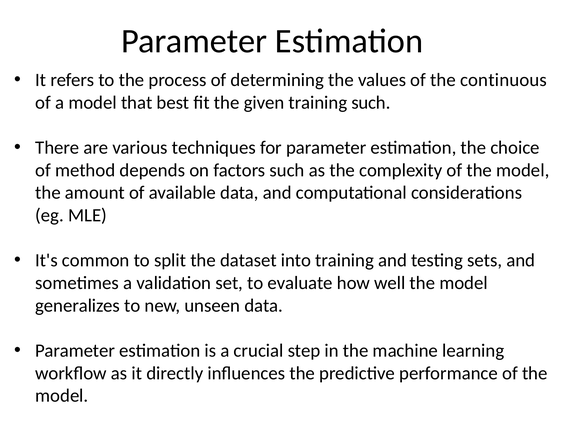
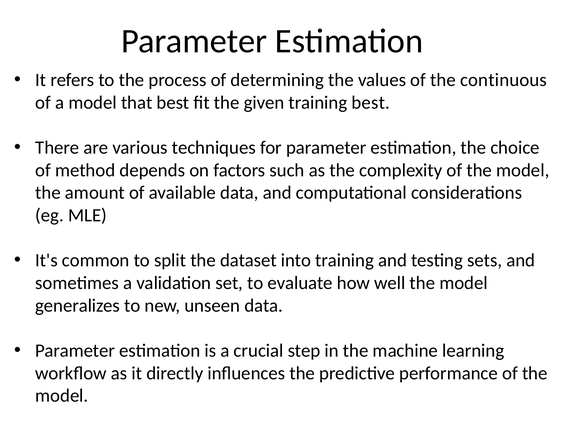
training such: such -> best
